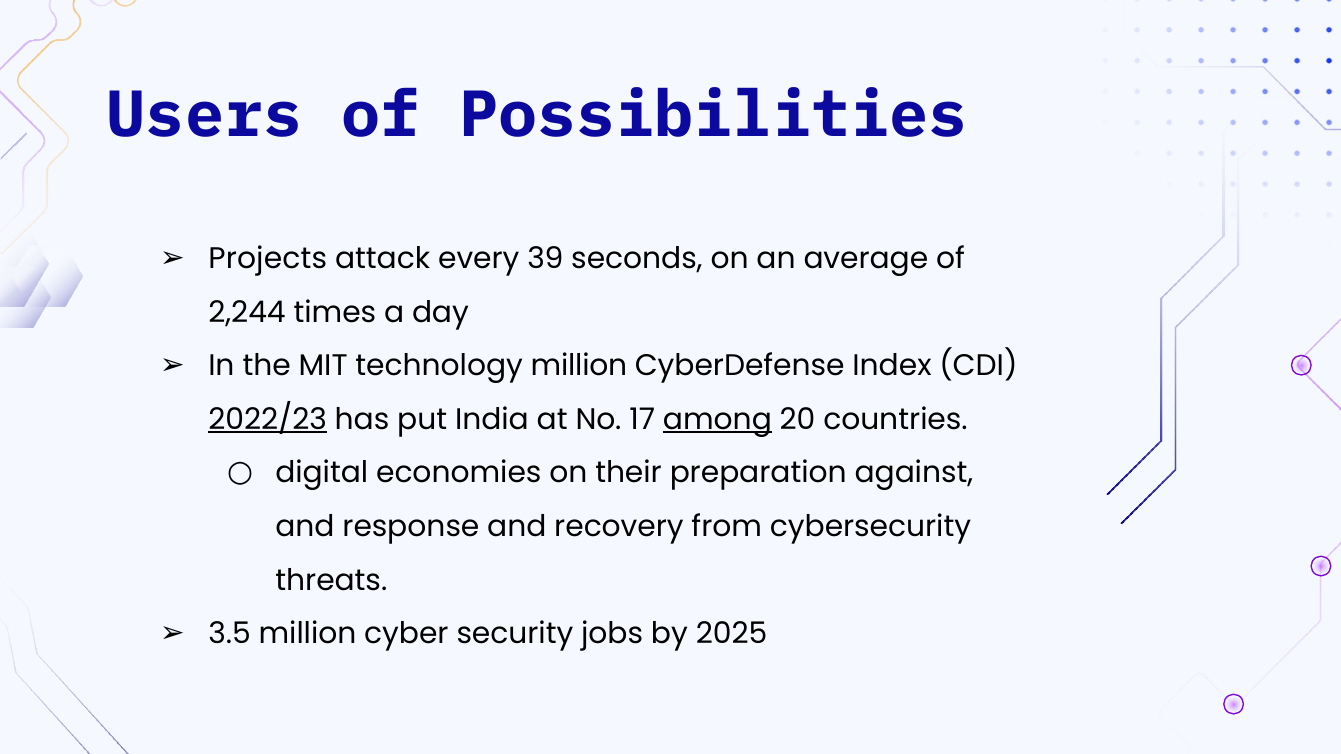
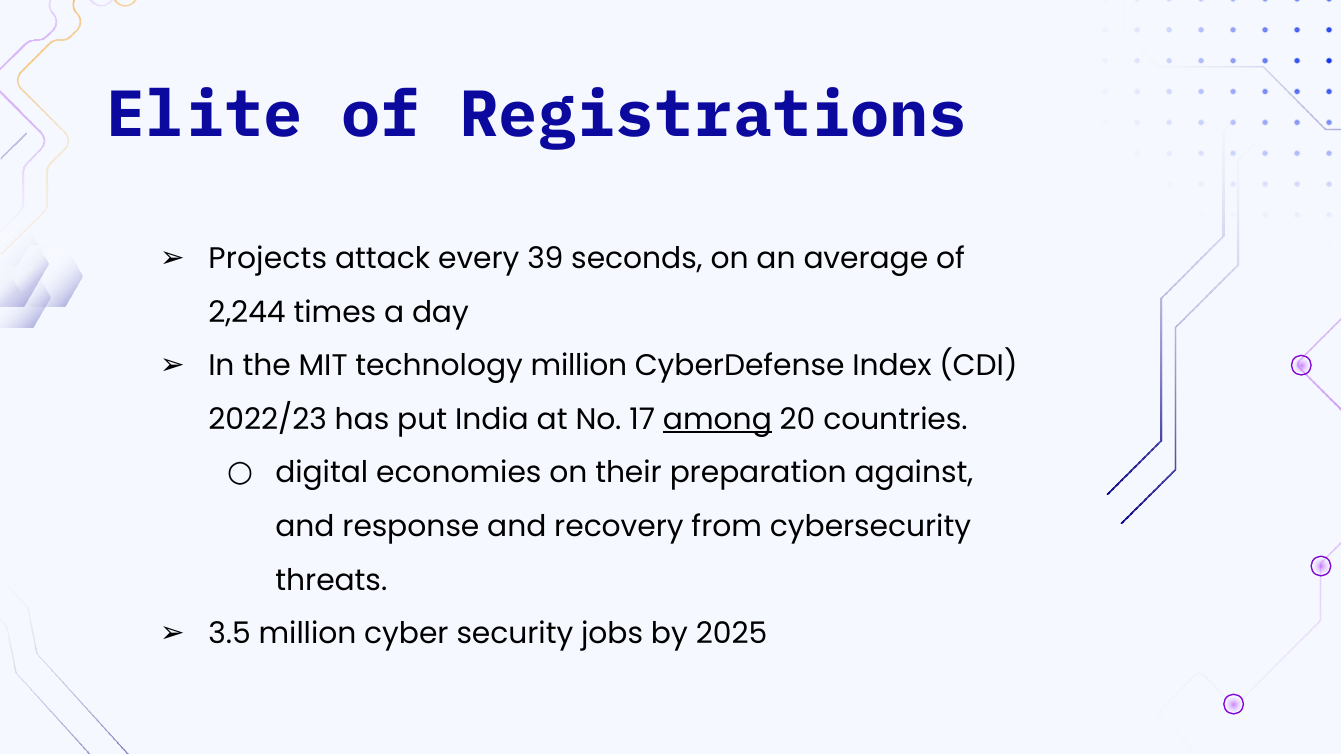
Users: Users -> Elite
Possibilities: Possibilities -> Registrations
2022/23 underline: present -> none
